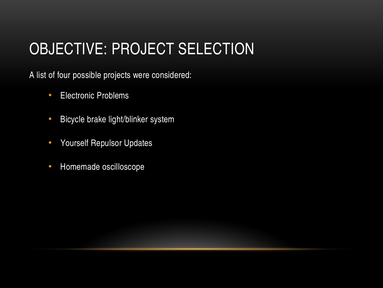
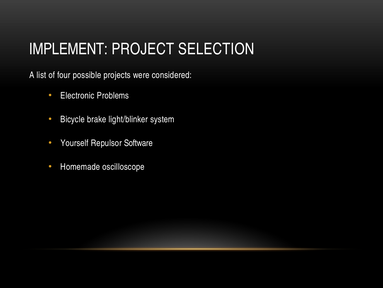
OBJECTIVE: OBJECTIVE -> IMPLEMENT
Updates: Updates -> Software
